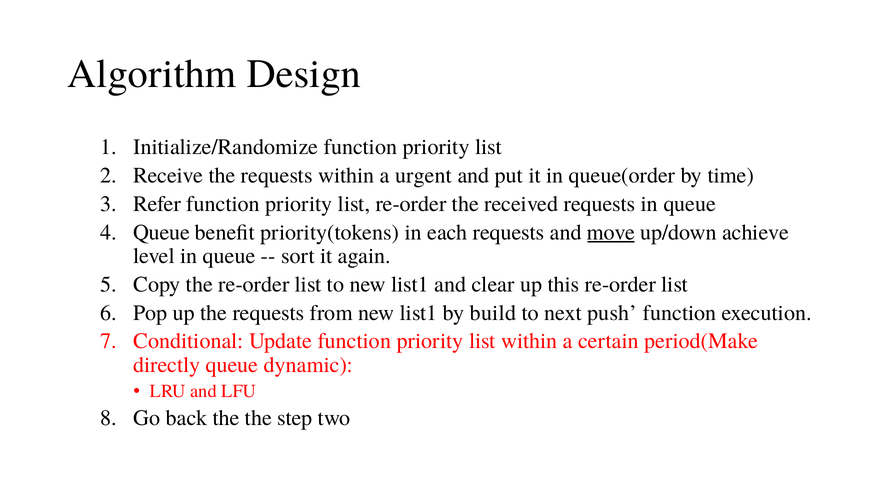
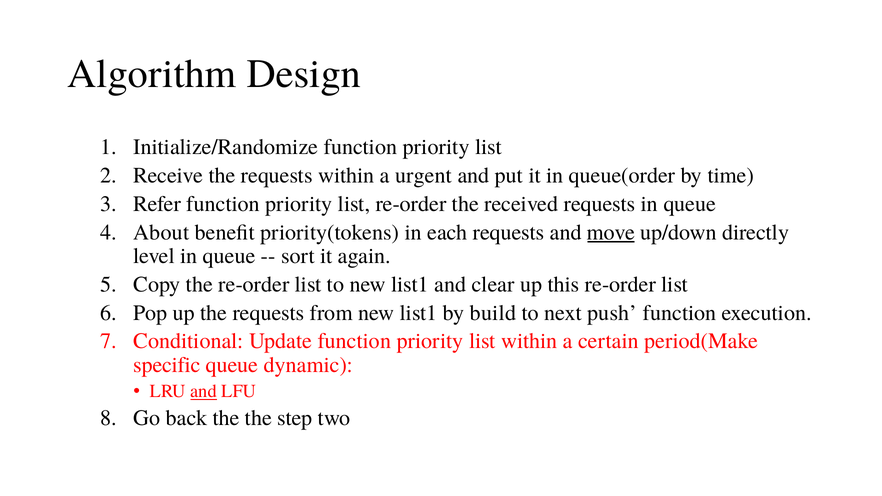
Queue at (161, 232): Queue -> About
achieve: achieve -> directly
directly: directly -> specific
and at (204, 392) underline: none -> present
